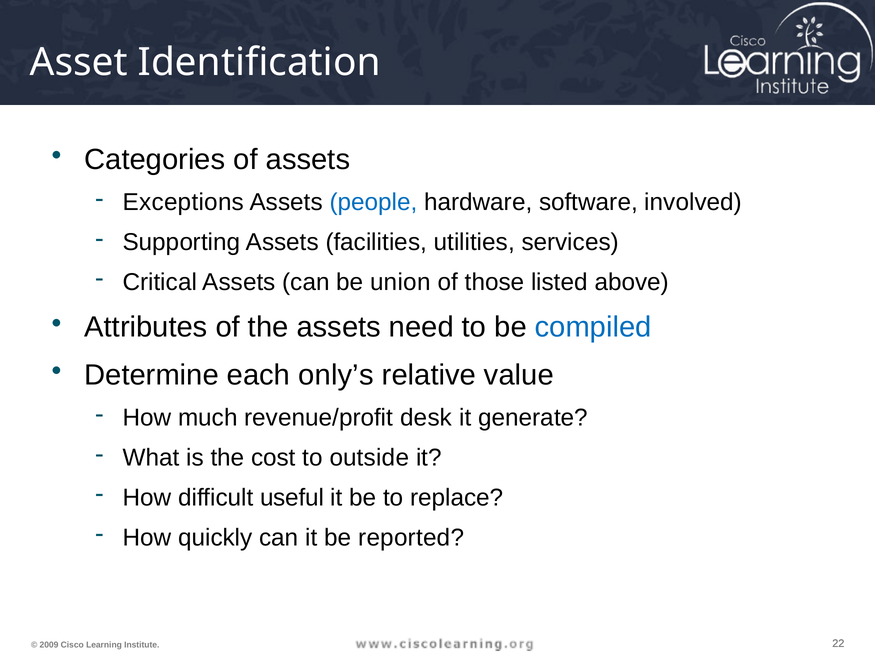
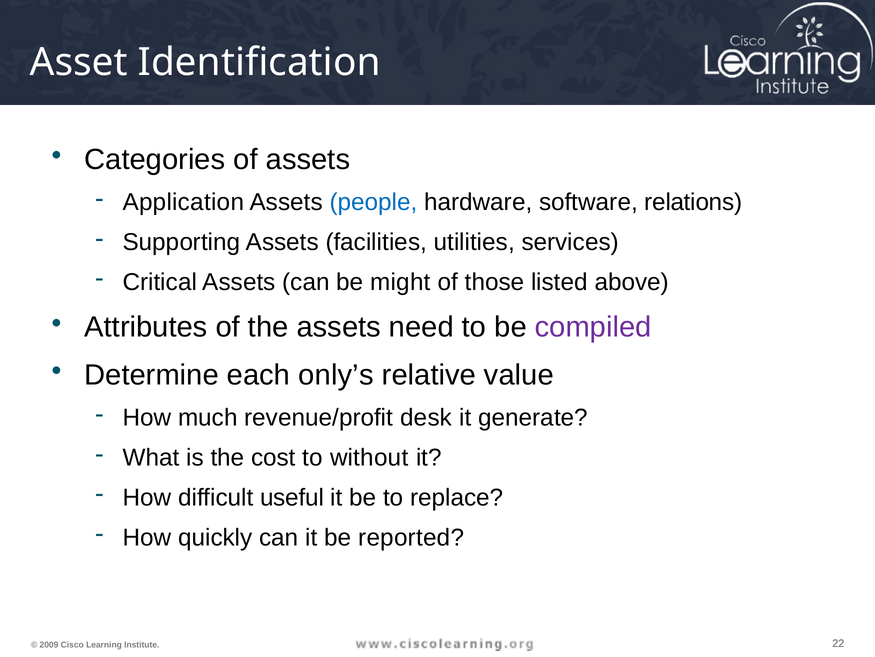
Exceptions: Exceptions -> Application
involved: involved -> relations
union: union -> might
compiled colour: blue -> purple
outside: outside -> without
